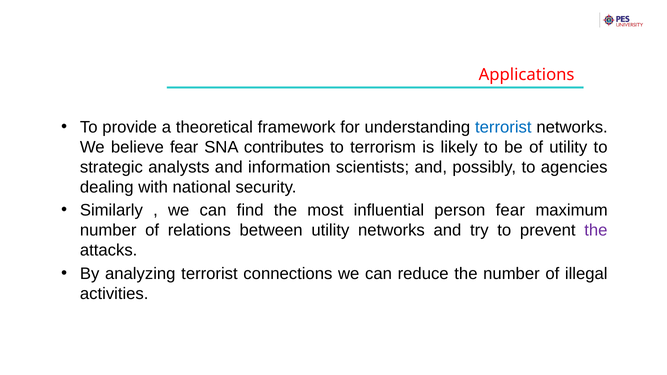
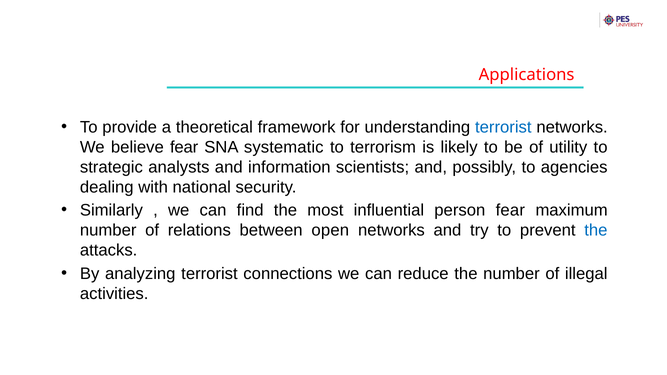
contributes: contributes -> systematic
between utility: utility -> open
the at (596, 230) colour: purple -> blue
